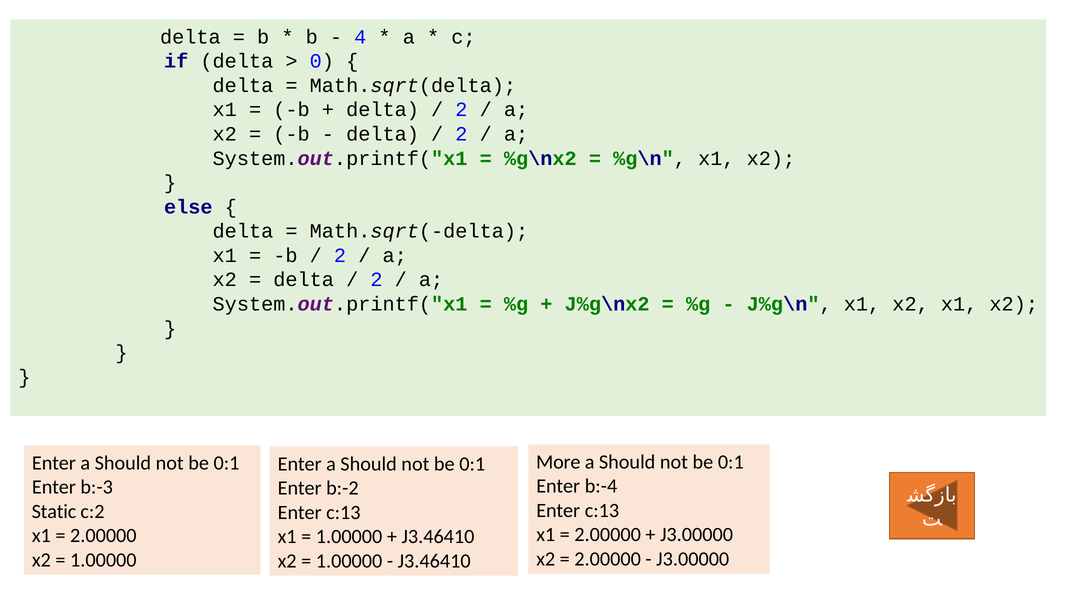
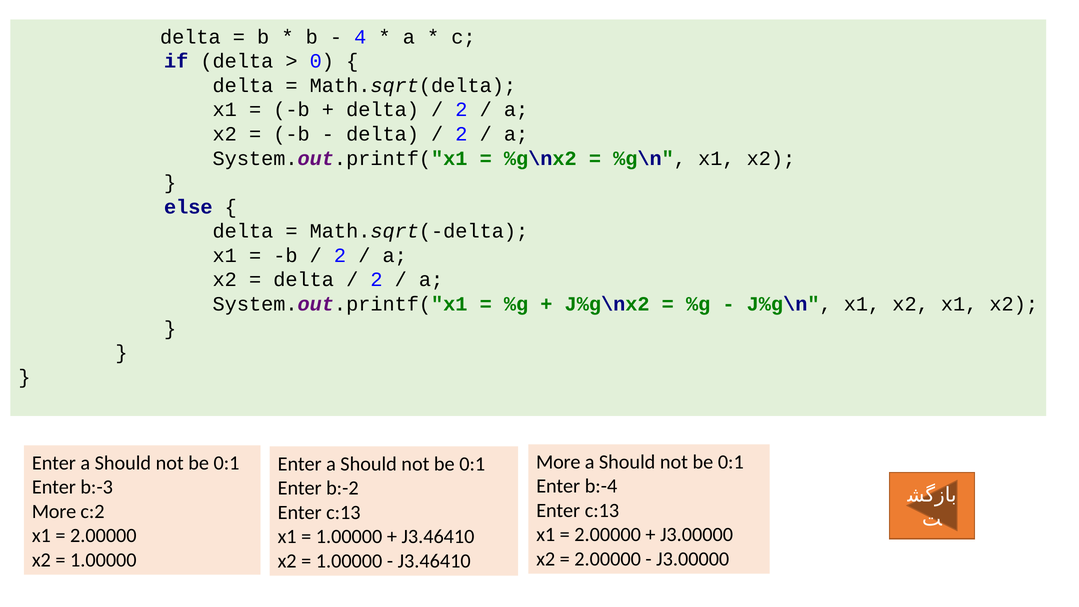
Static at (54, 511): Static -> More
